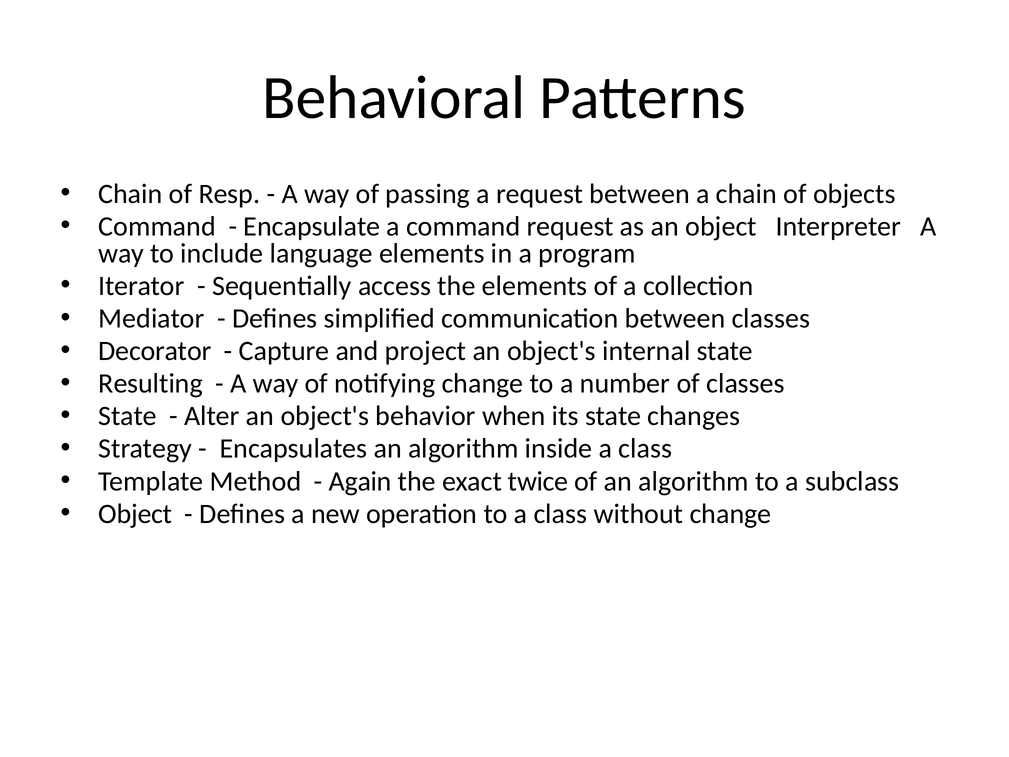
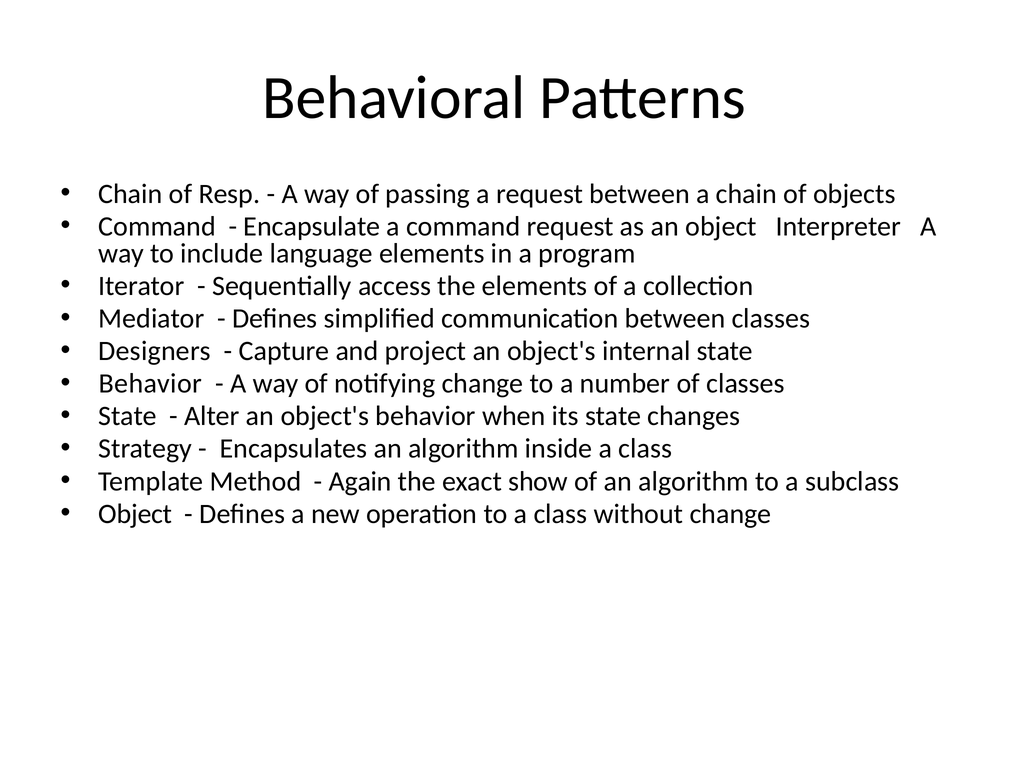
Decorator: Decorator -> Designers
Resulting at (151, 383): Resulting -> Behavior
twice: twice -> show
